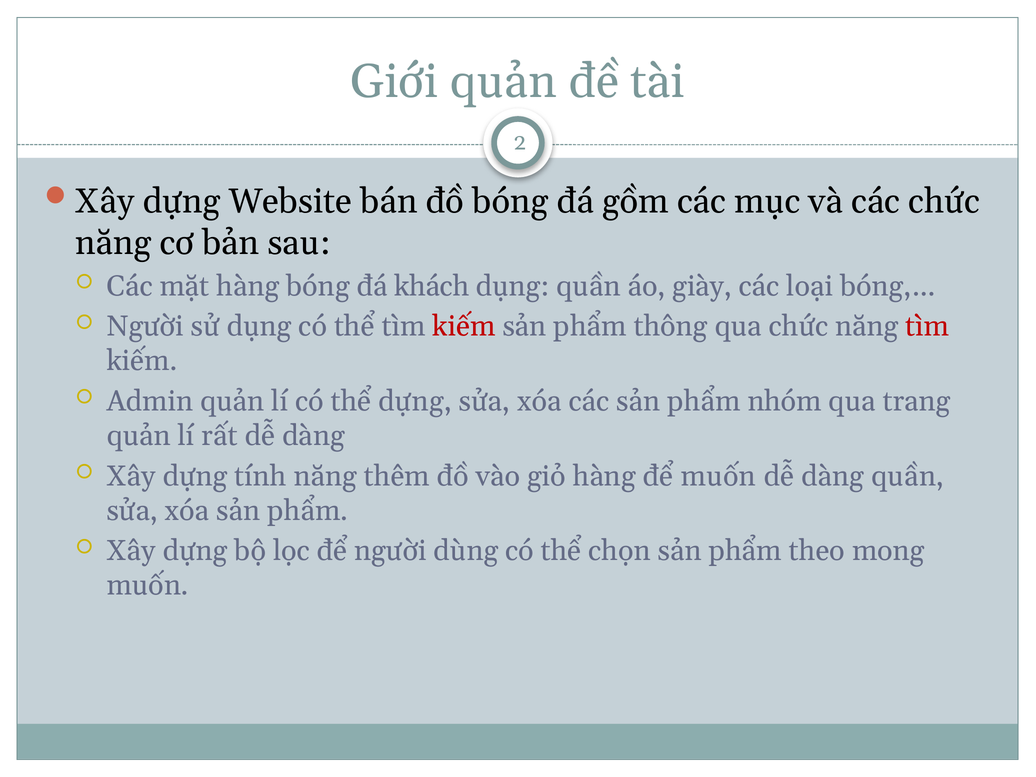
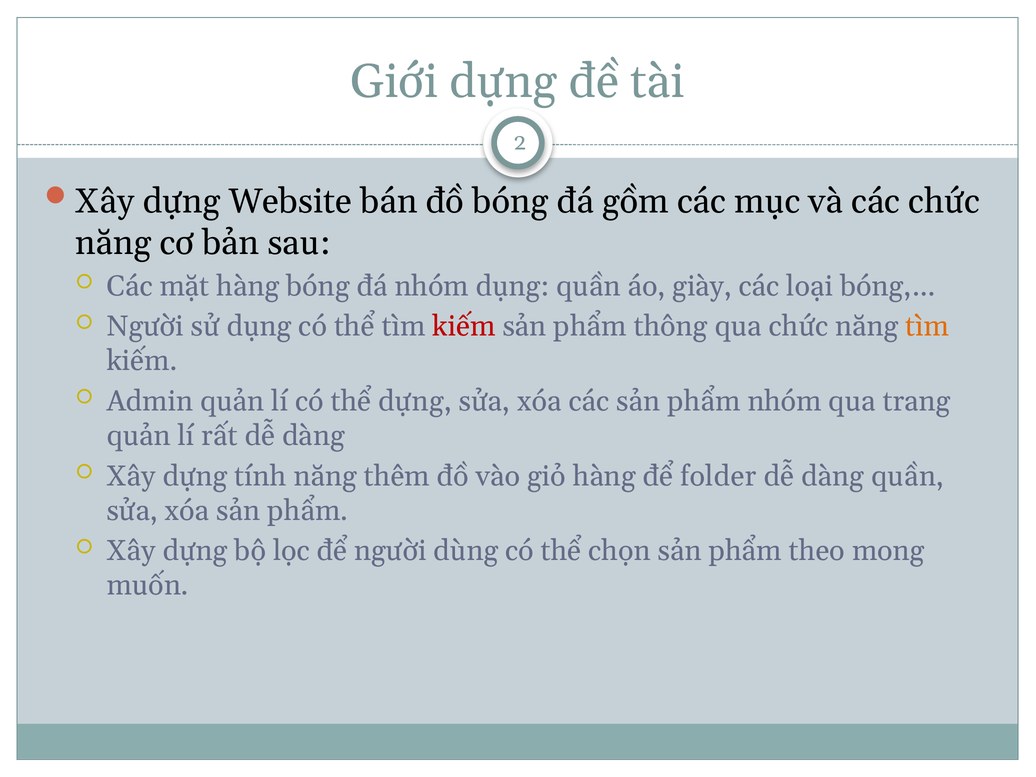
Giới quản: quản -> dựng
đá khách: khách -> nhóm
tìm at (927, 326) colour: red -> orange
để muốn: muốn -> folder
